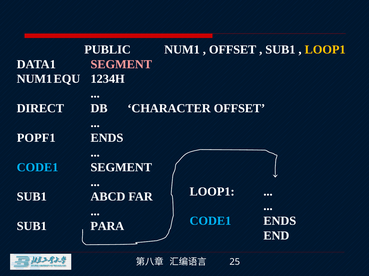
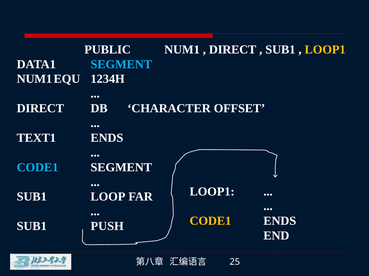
OFFSET at (233, 50): OFFSET -> DIRECT
SEGMENT at (121, 64) colour: pink -> light blue
POPF1: POPF1 -> TEXT1
ABCD: ABCD -> LOOP
CODE1 at (210, 222) colour: light blue -> yellow
PARA: PARA -> PUSH
